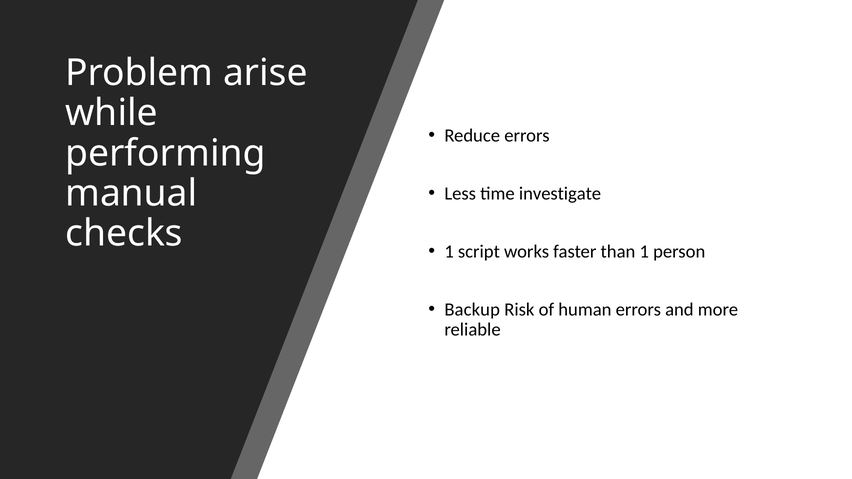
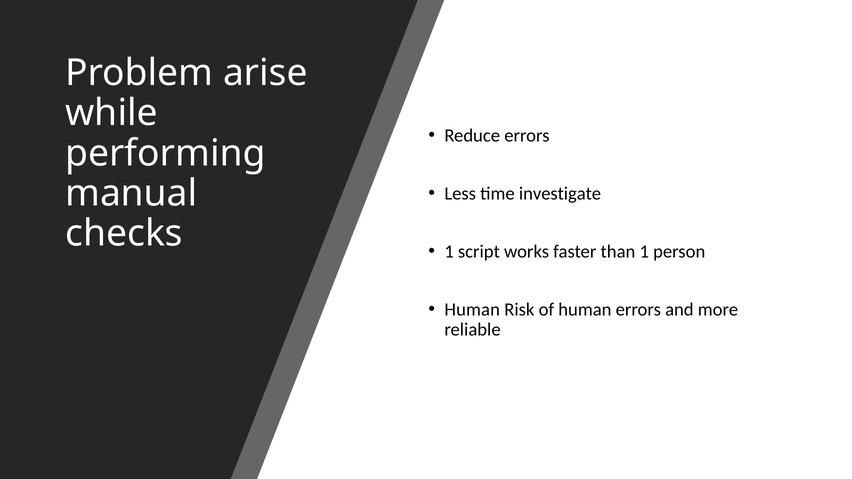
Backup at (472, 310): Backup -> Human
